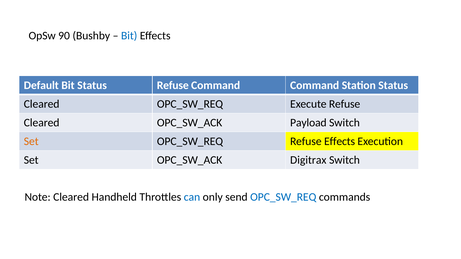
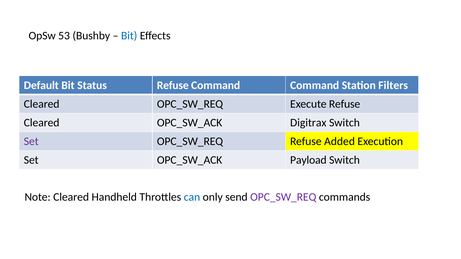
90: 90 -> 53
Station Status: Status -> Filters
Payload: Payload -> Digitrax
Set at (31, 141) colour: orange -> purple
Refuse Effects: Effects -> Added
Digitrax: Digitrax -> Payload
OPC_SW_REQ at (283, 197) colour: blue -> purple
